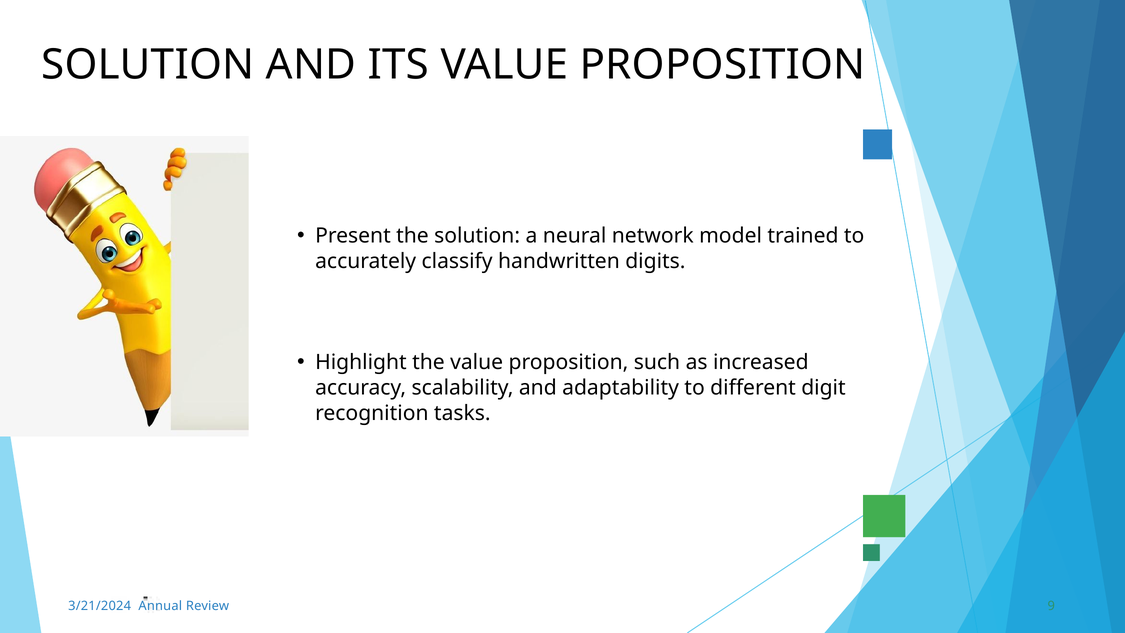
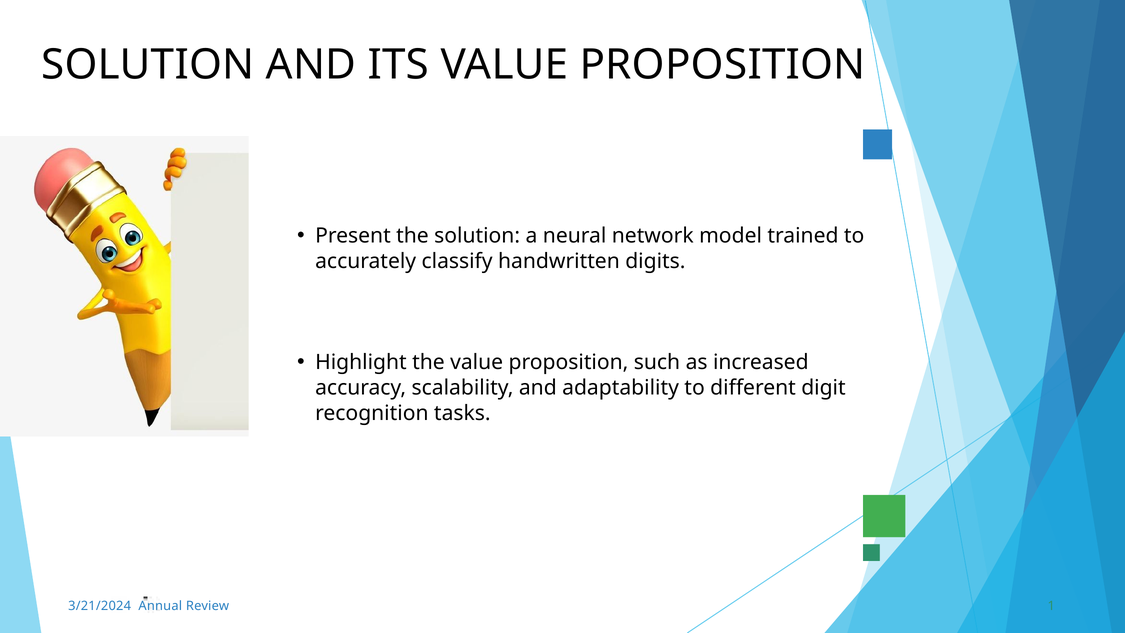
9: 9 -> 1
